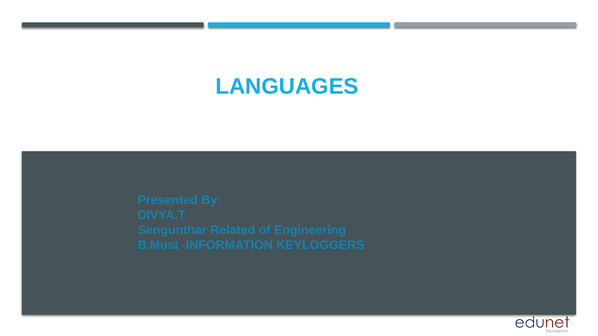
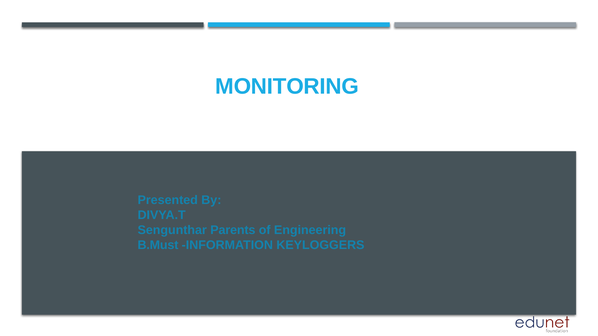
LANGUAGES: LANGUAGES -> MONITORING
Related: Related -> Parents
